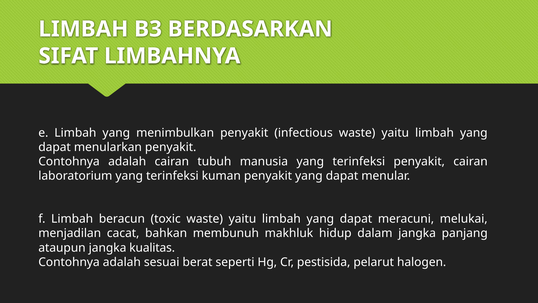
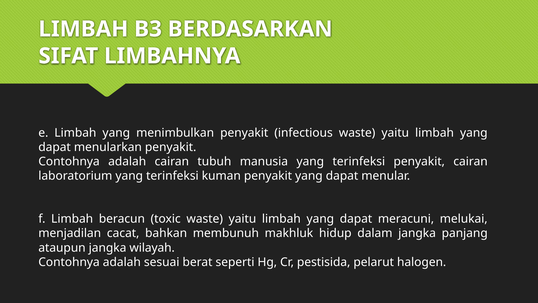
kualitas: kualitas -> wilayah
